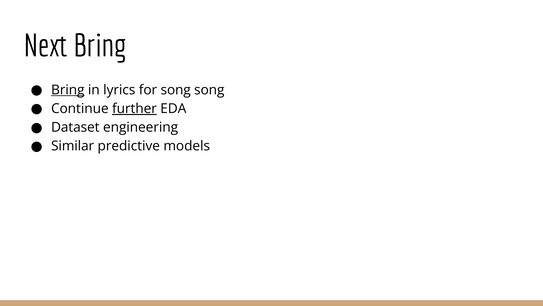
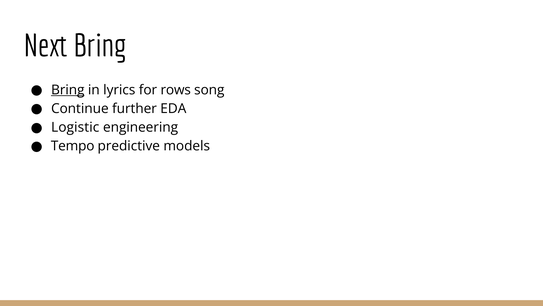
for song: song -> rows
further underline: present -> none
Dataset: Dataset -> Logistic
Similar: Similar -> Tempo
